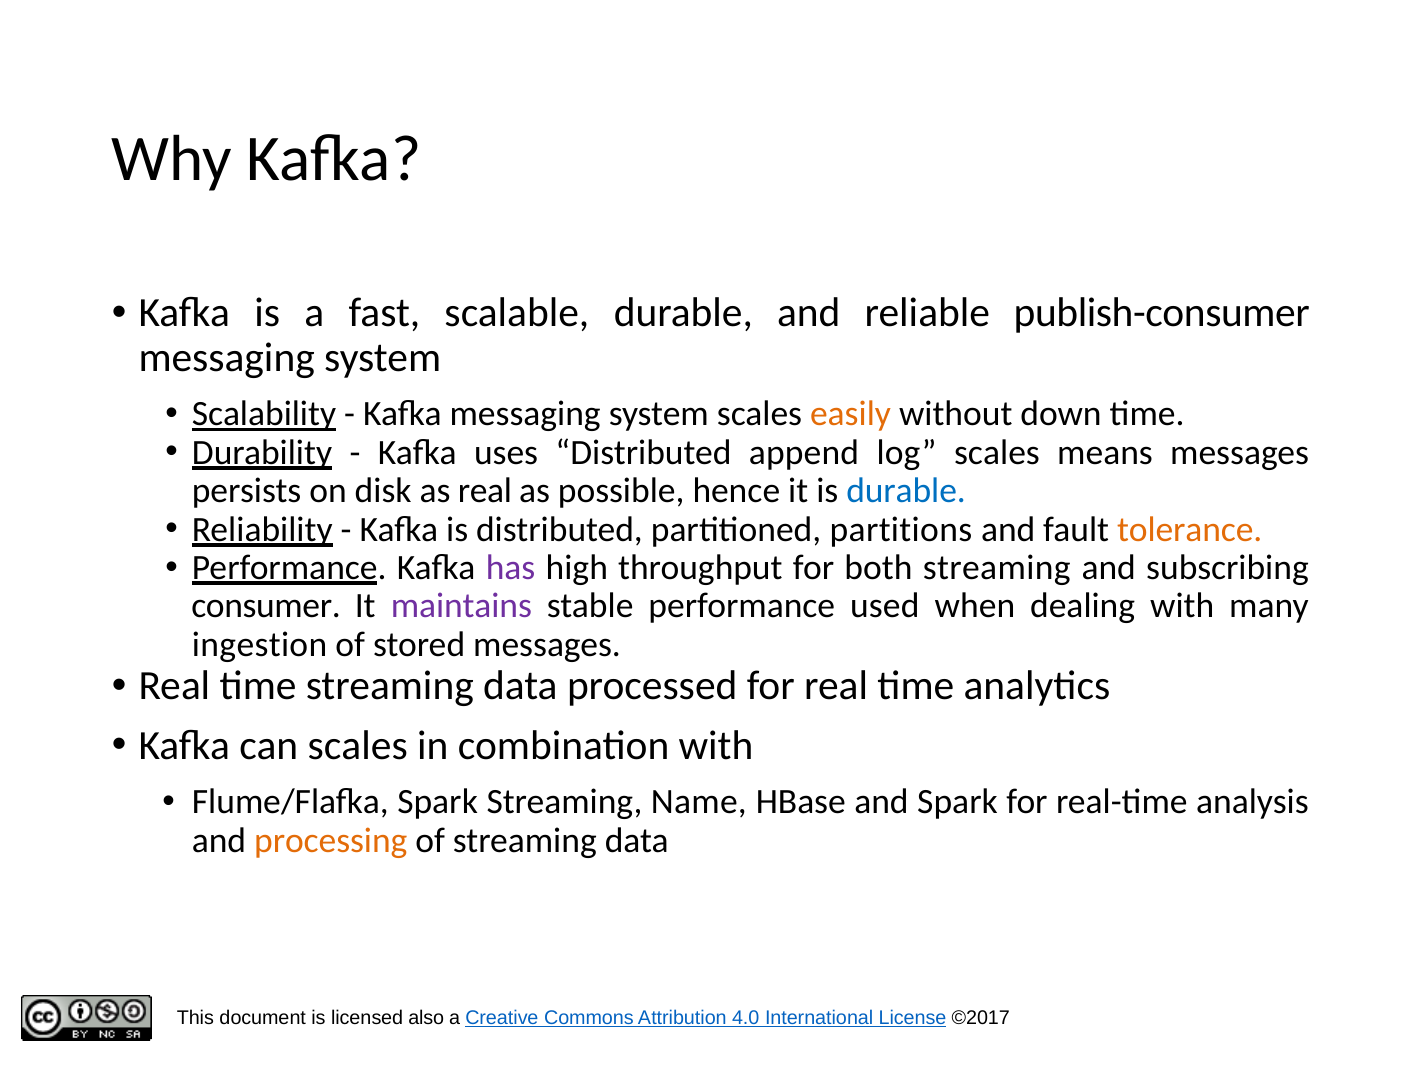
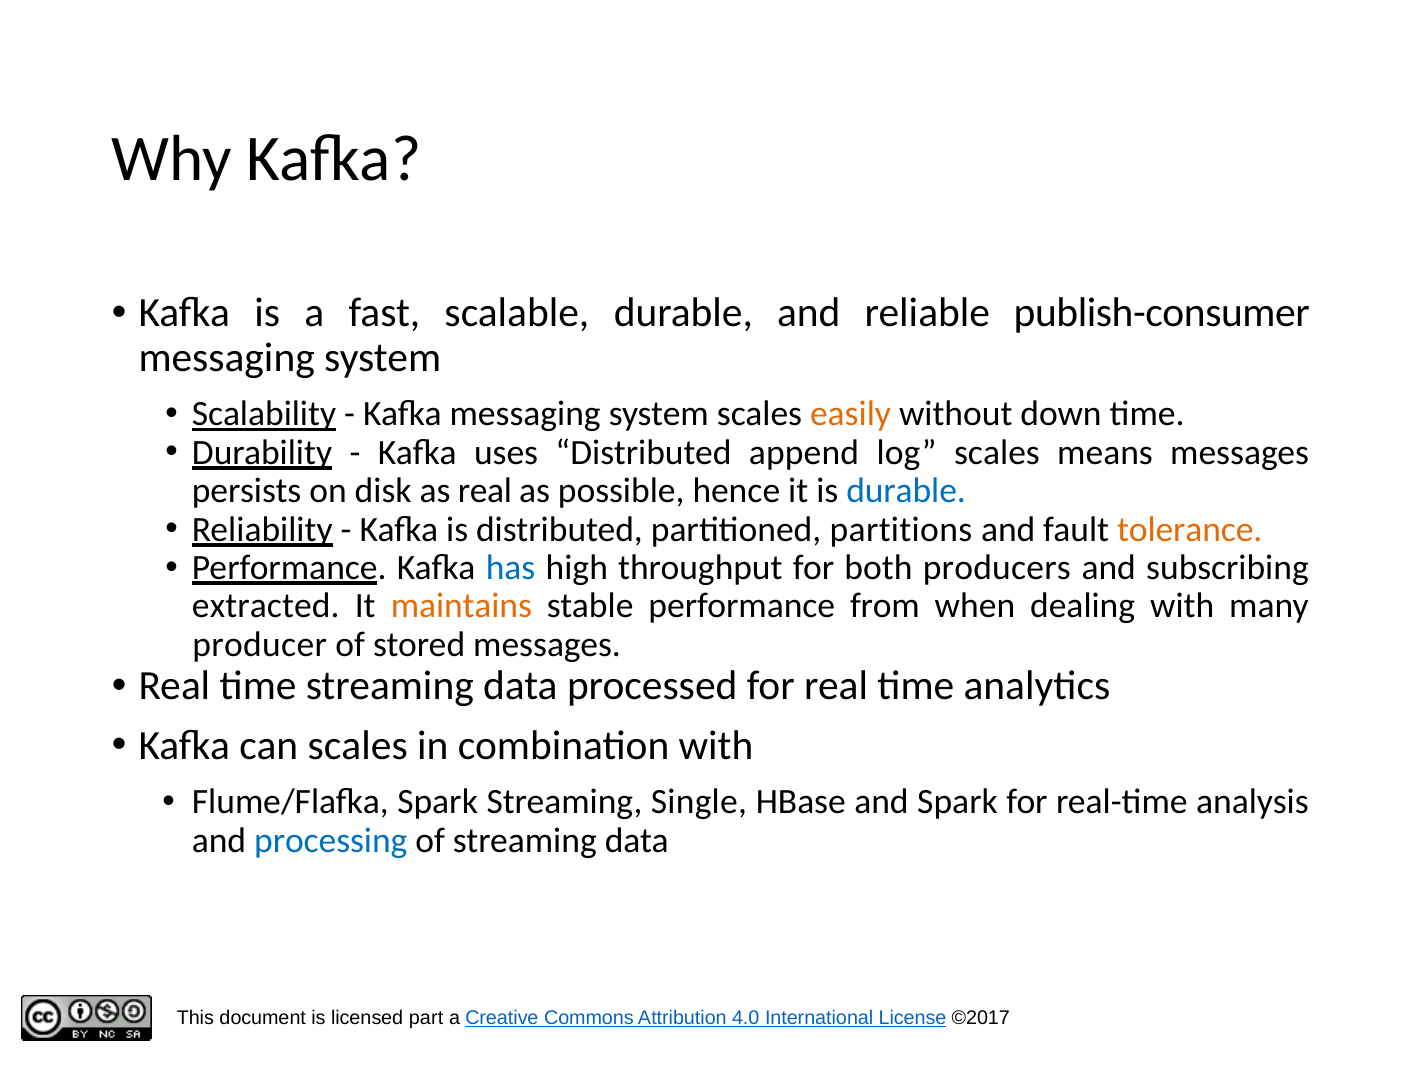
has colour: purple -> blue
both streaming: streaming -> producers
consumer: consumer -> extracted
maintains colour: purple -> orange
used: used -> from
ingestion: ingestion -> producer
Name: Name -> Single
processing colour: orange -> blue
also: also -> part
